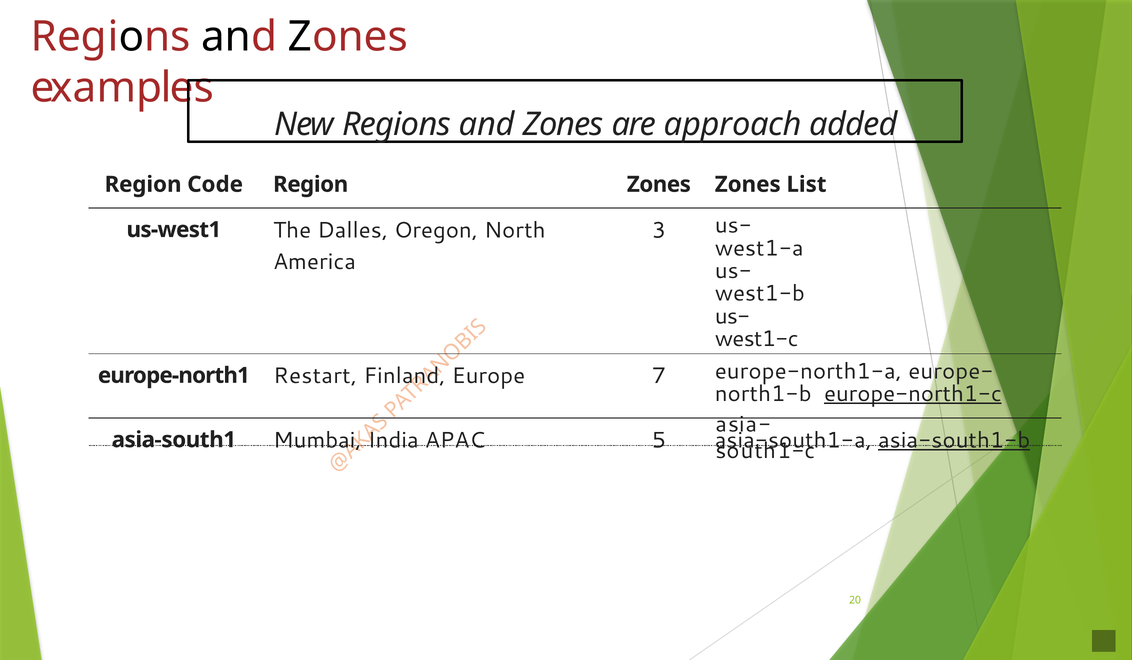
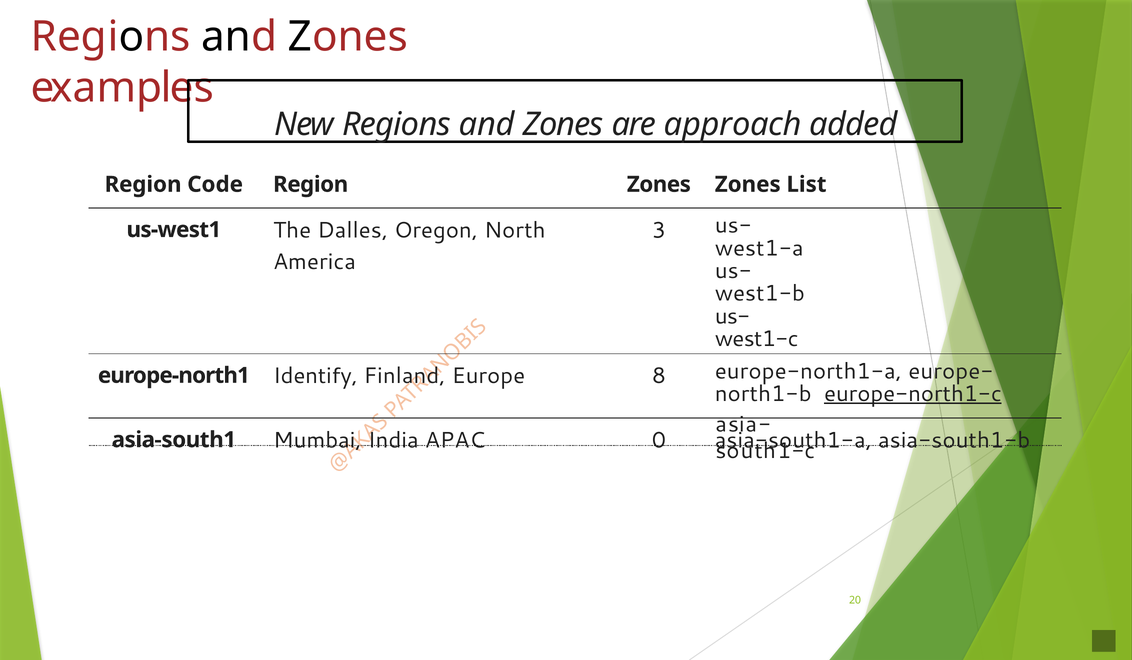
Restart: Restart -> Identify
7: 7 -> 8
5: 5 -> 0
asia-south1-b underline: present -> none
